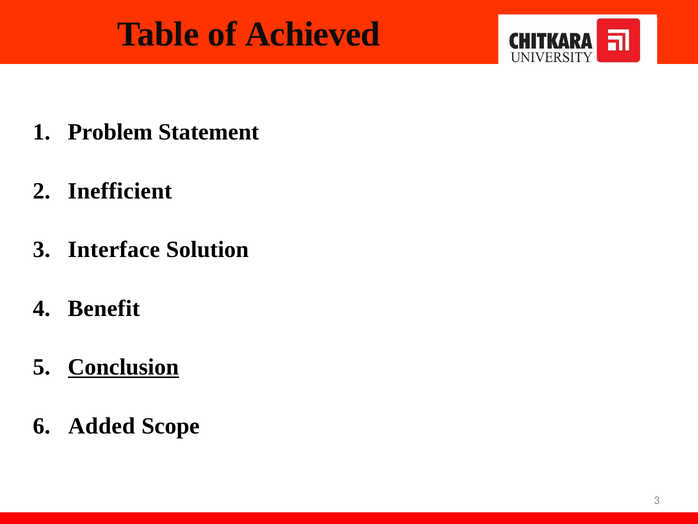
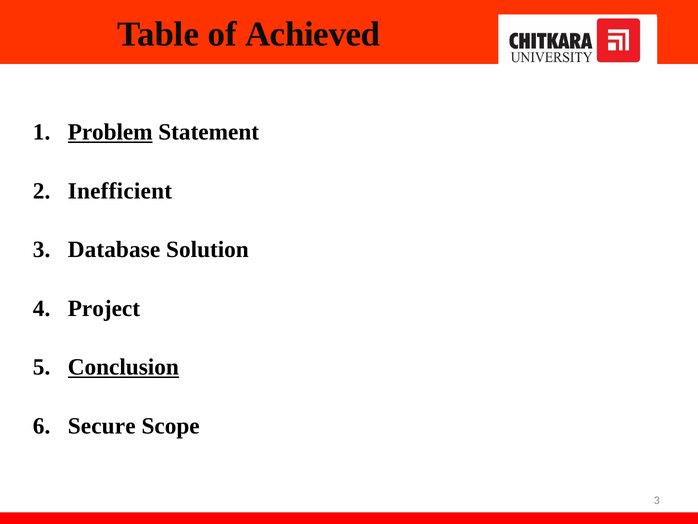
Problem underline: none -> present
Interface: Interface -> Database
Benefit: Benefit -> Project
Added: Added -> Secure
